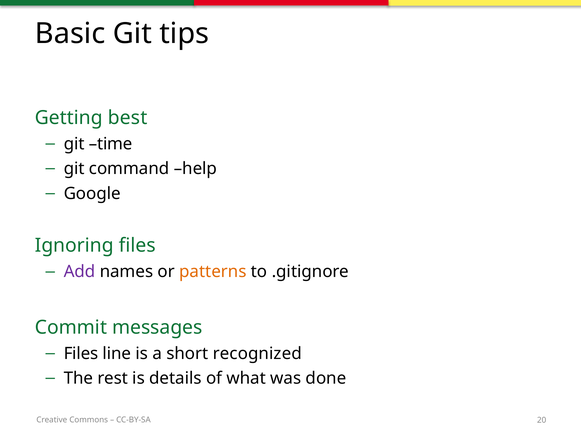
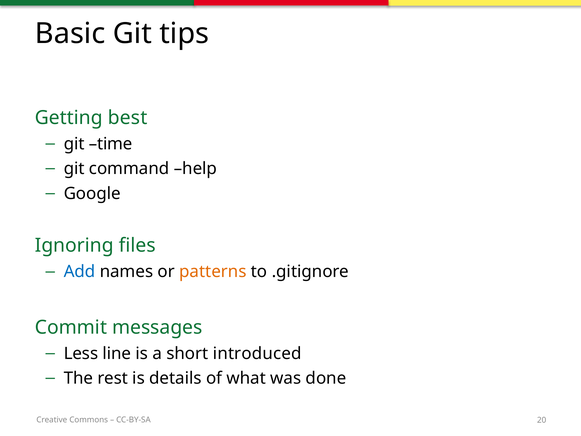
Add colour: purple -> blue
Files at (81, 353): Files -> Less
recognized: recognized -> introduced
